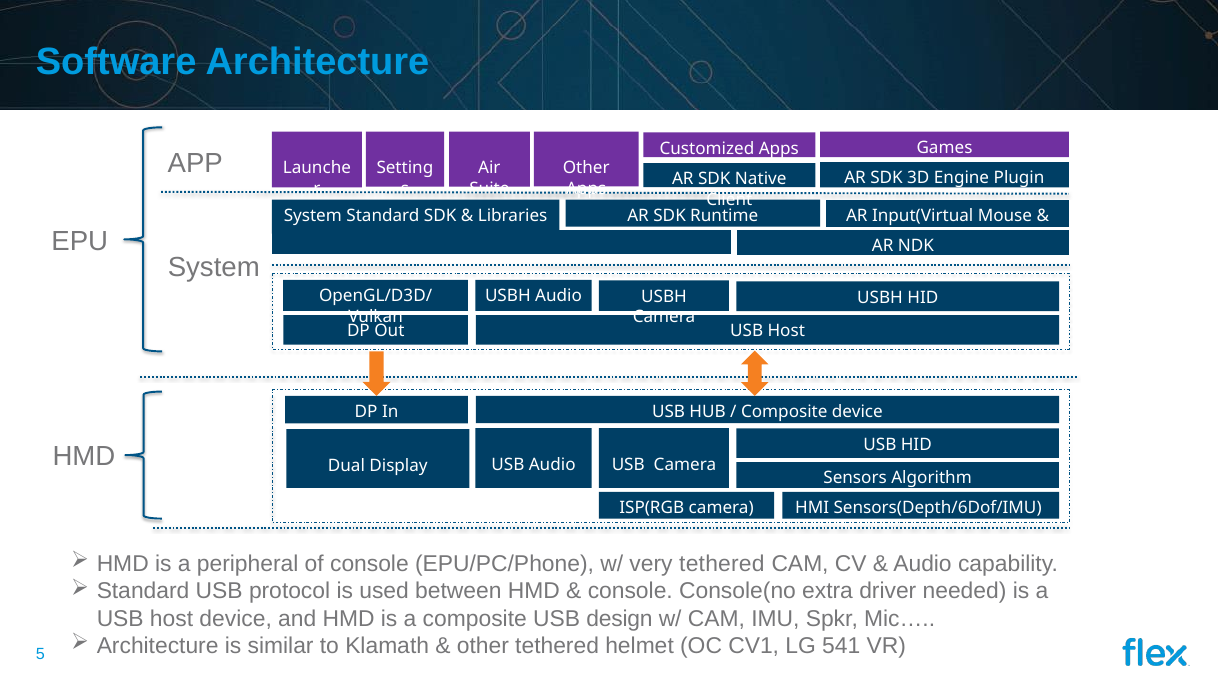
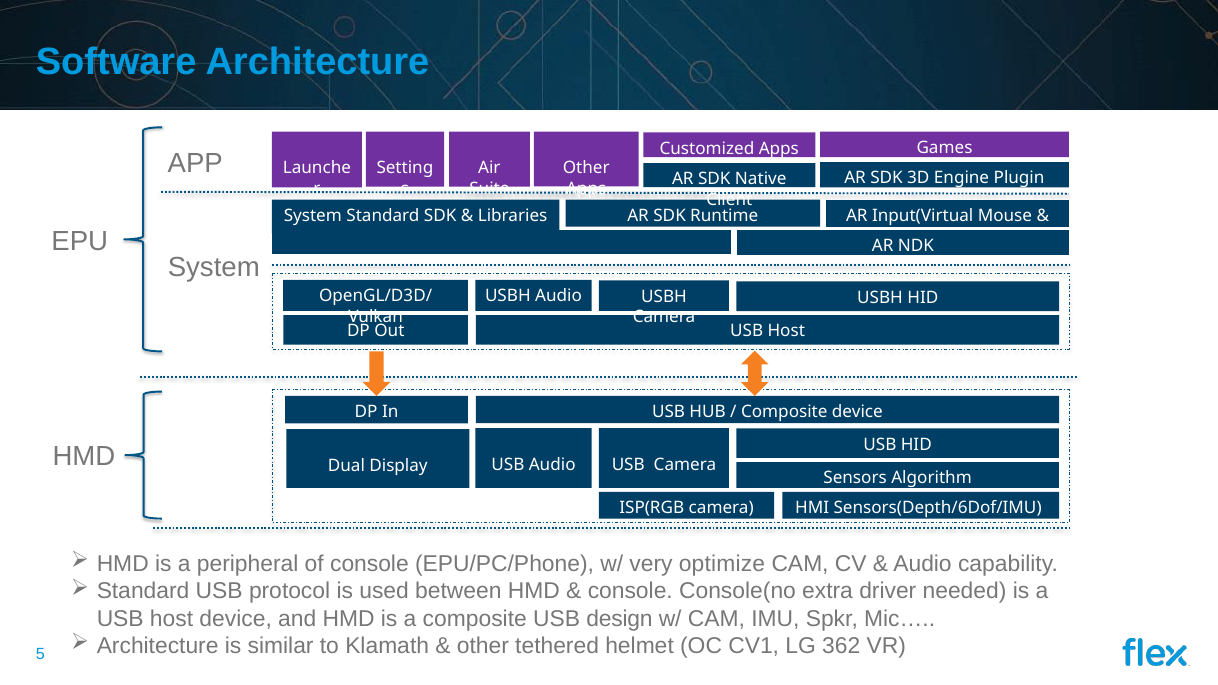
very tethered: tethered -> optimize
541: 541 -> 362
